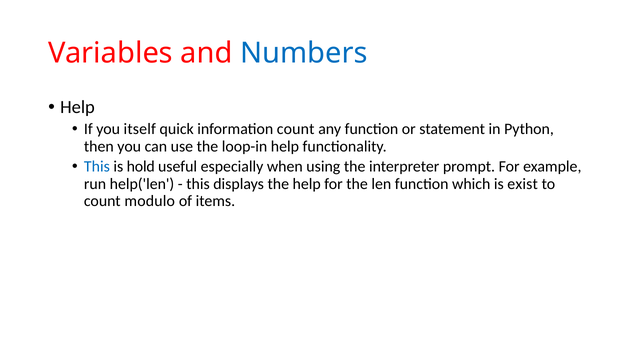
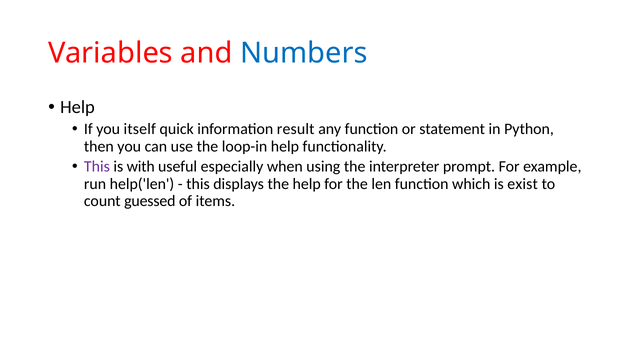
information count: count -> result
This at (97, 167) colour: blue -> purple
hold: hold -> with
modulo: modulo -> guessed
